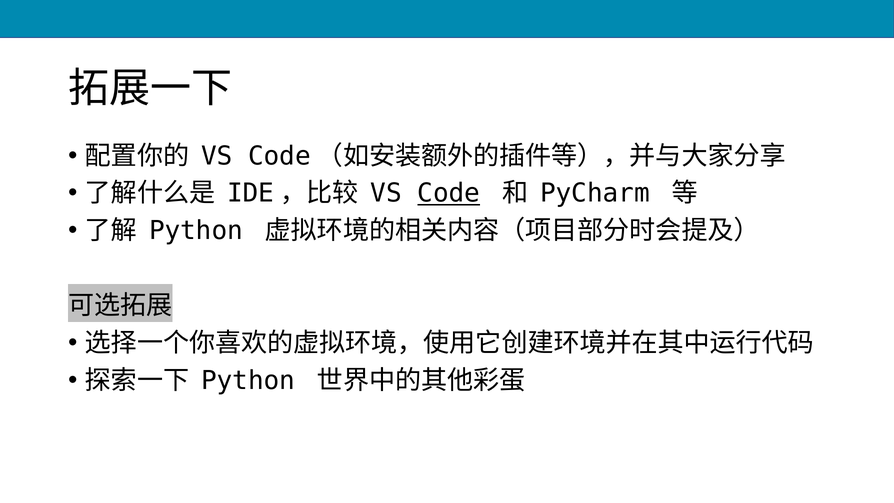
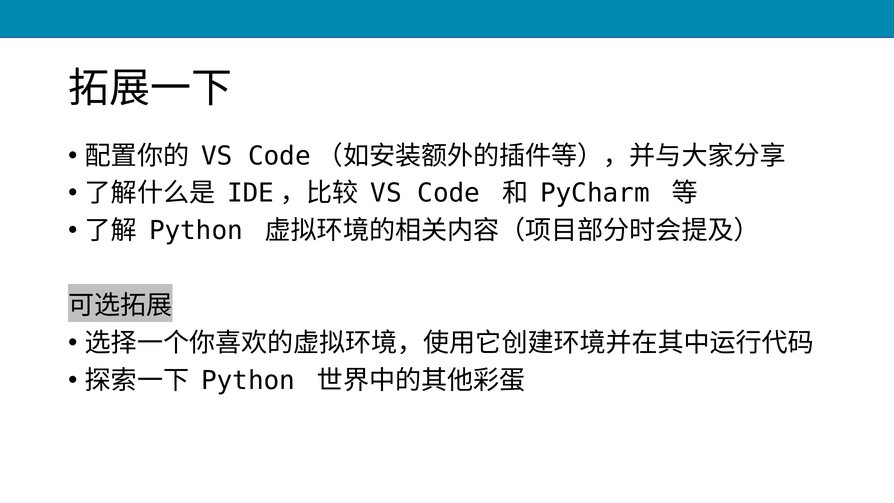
Code underline: present -> none
